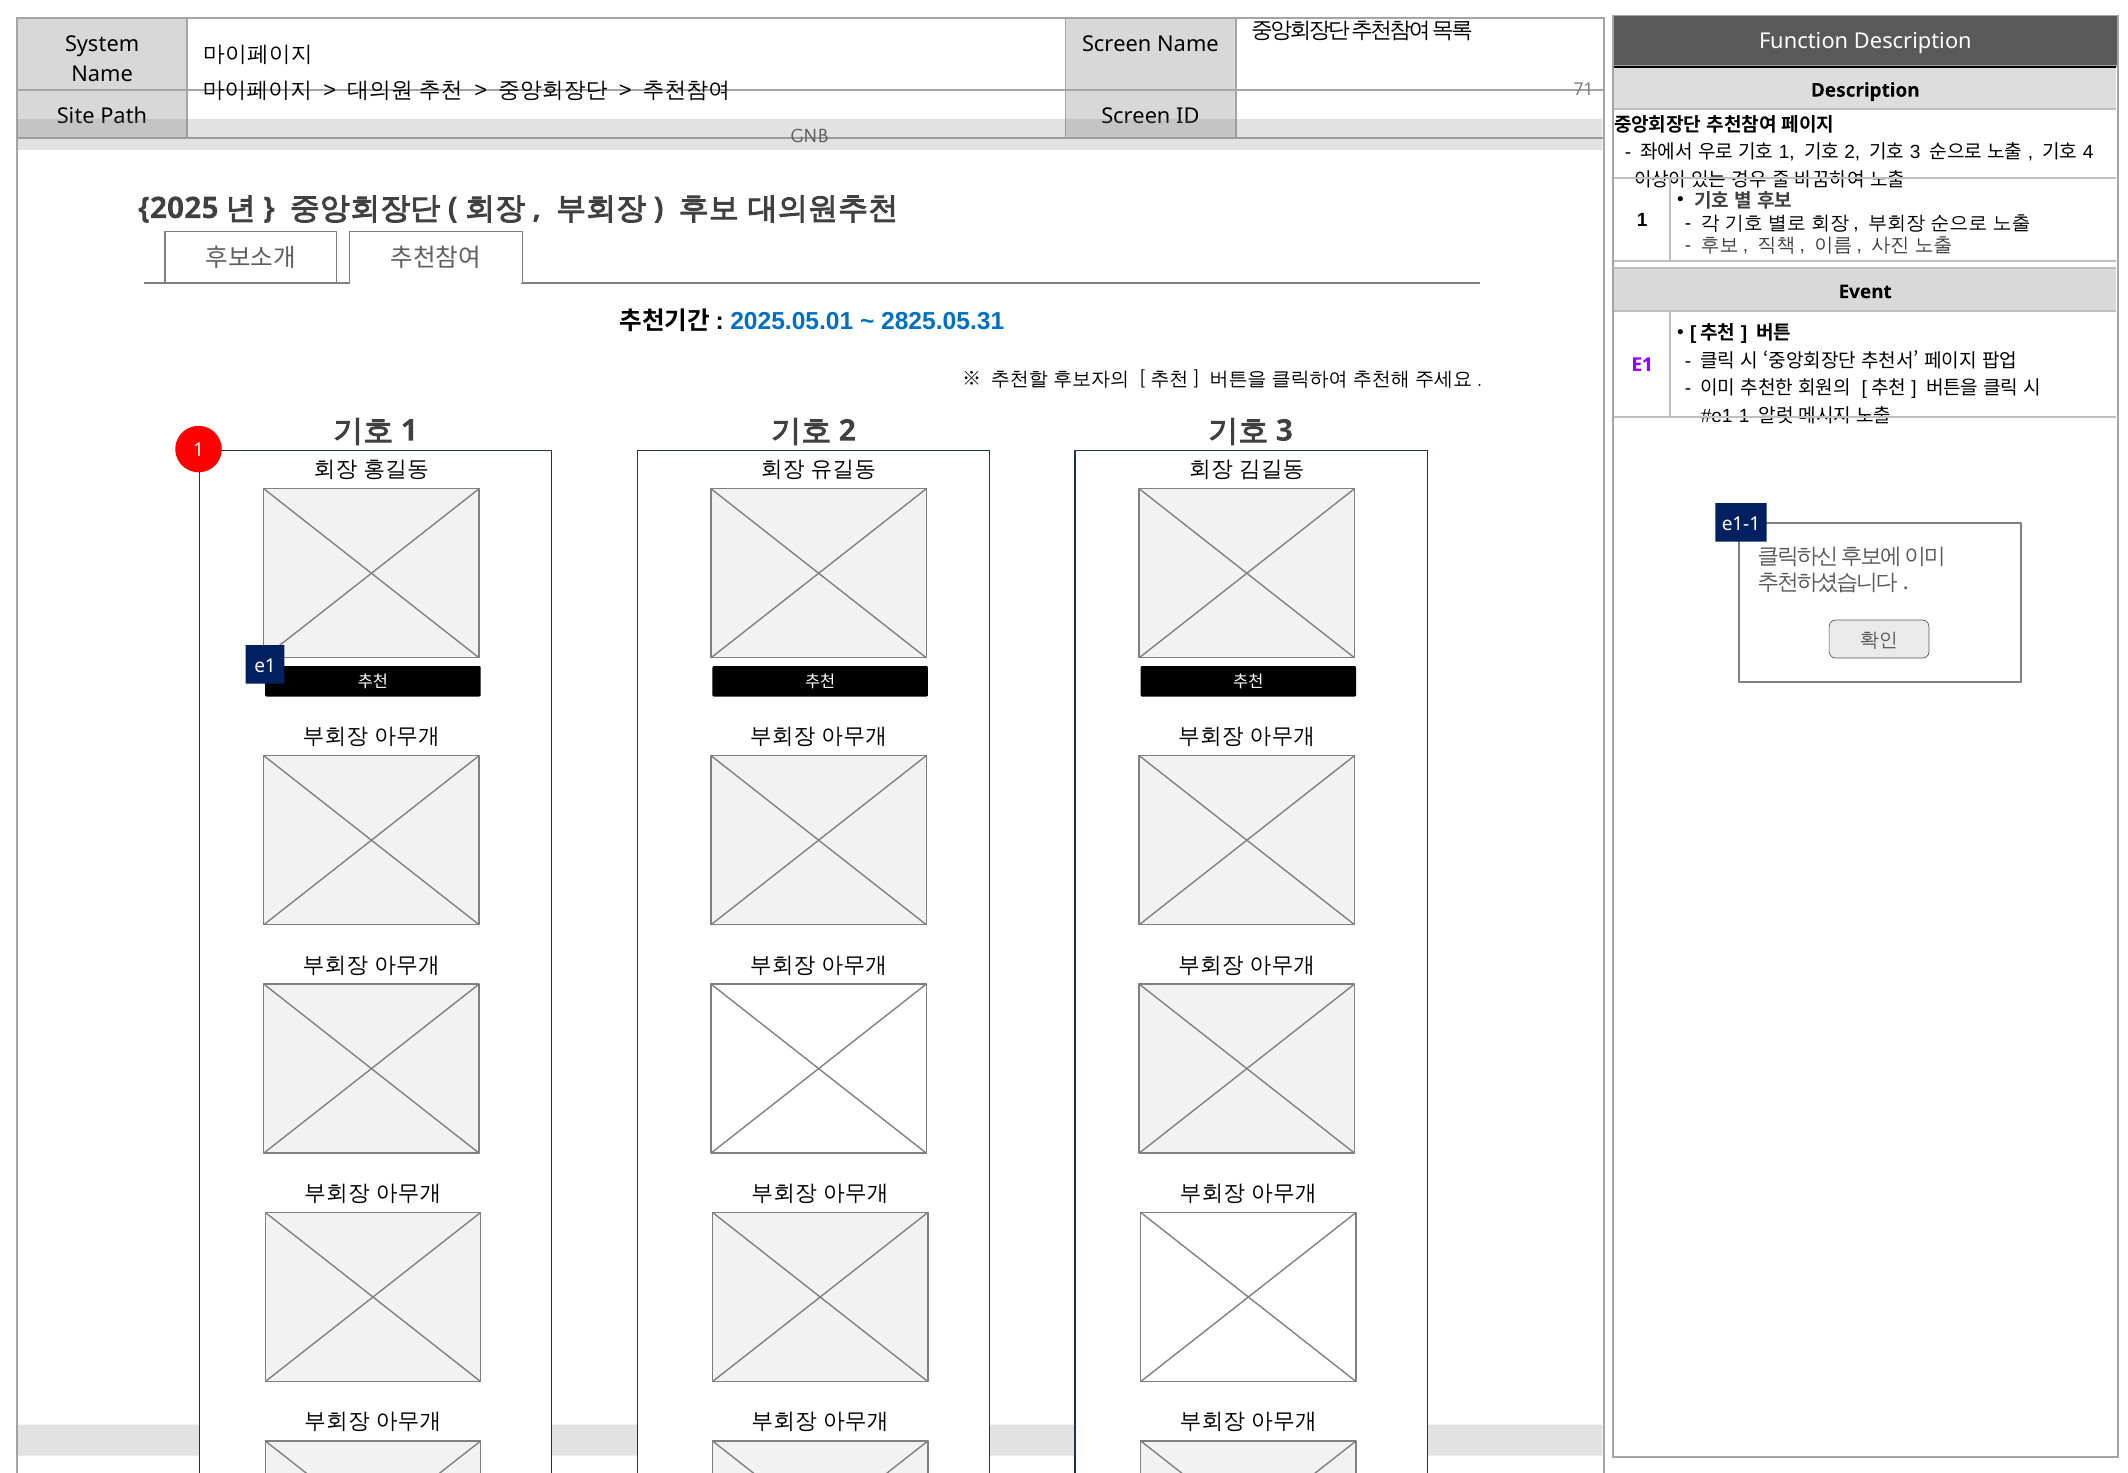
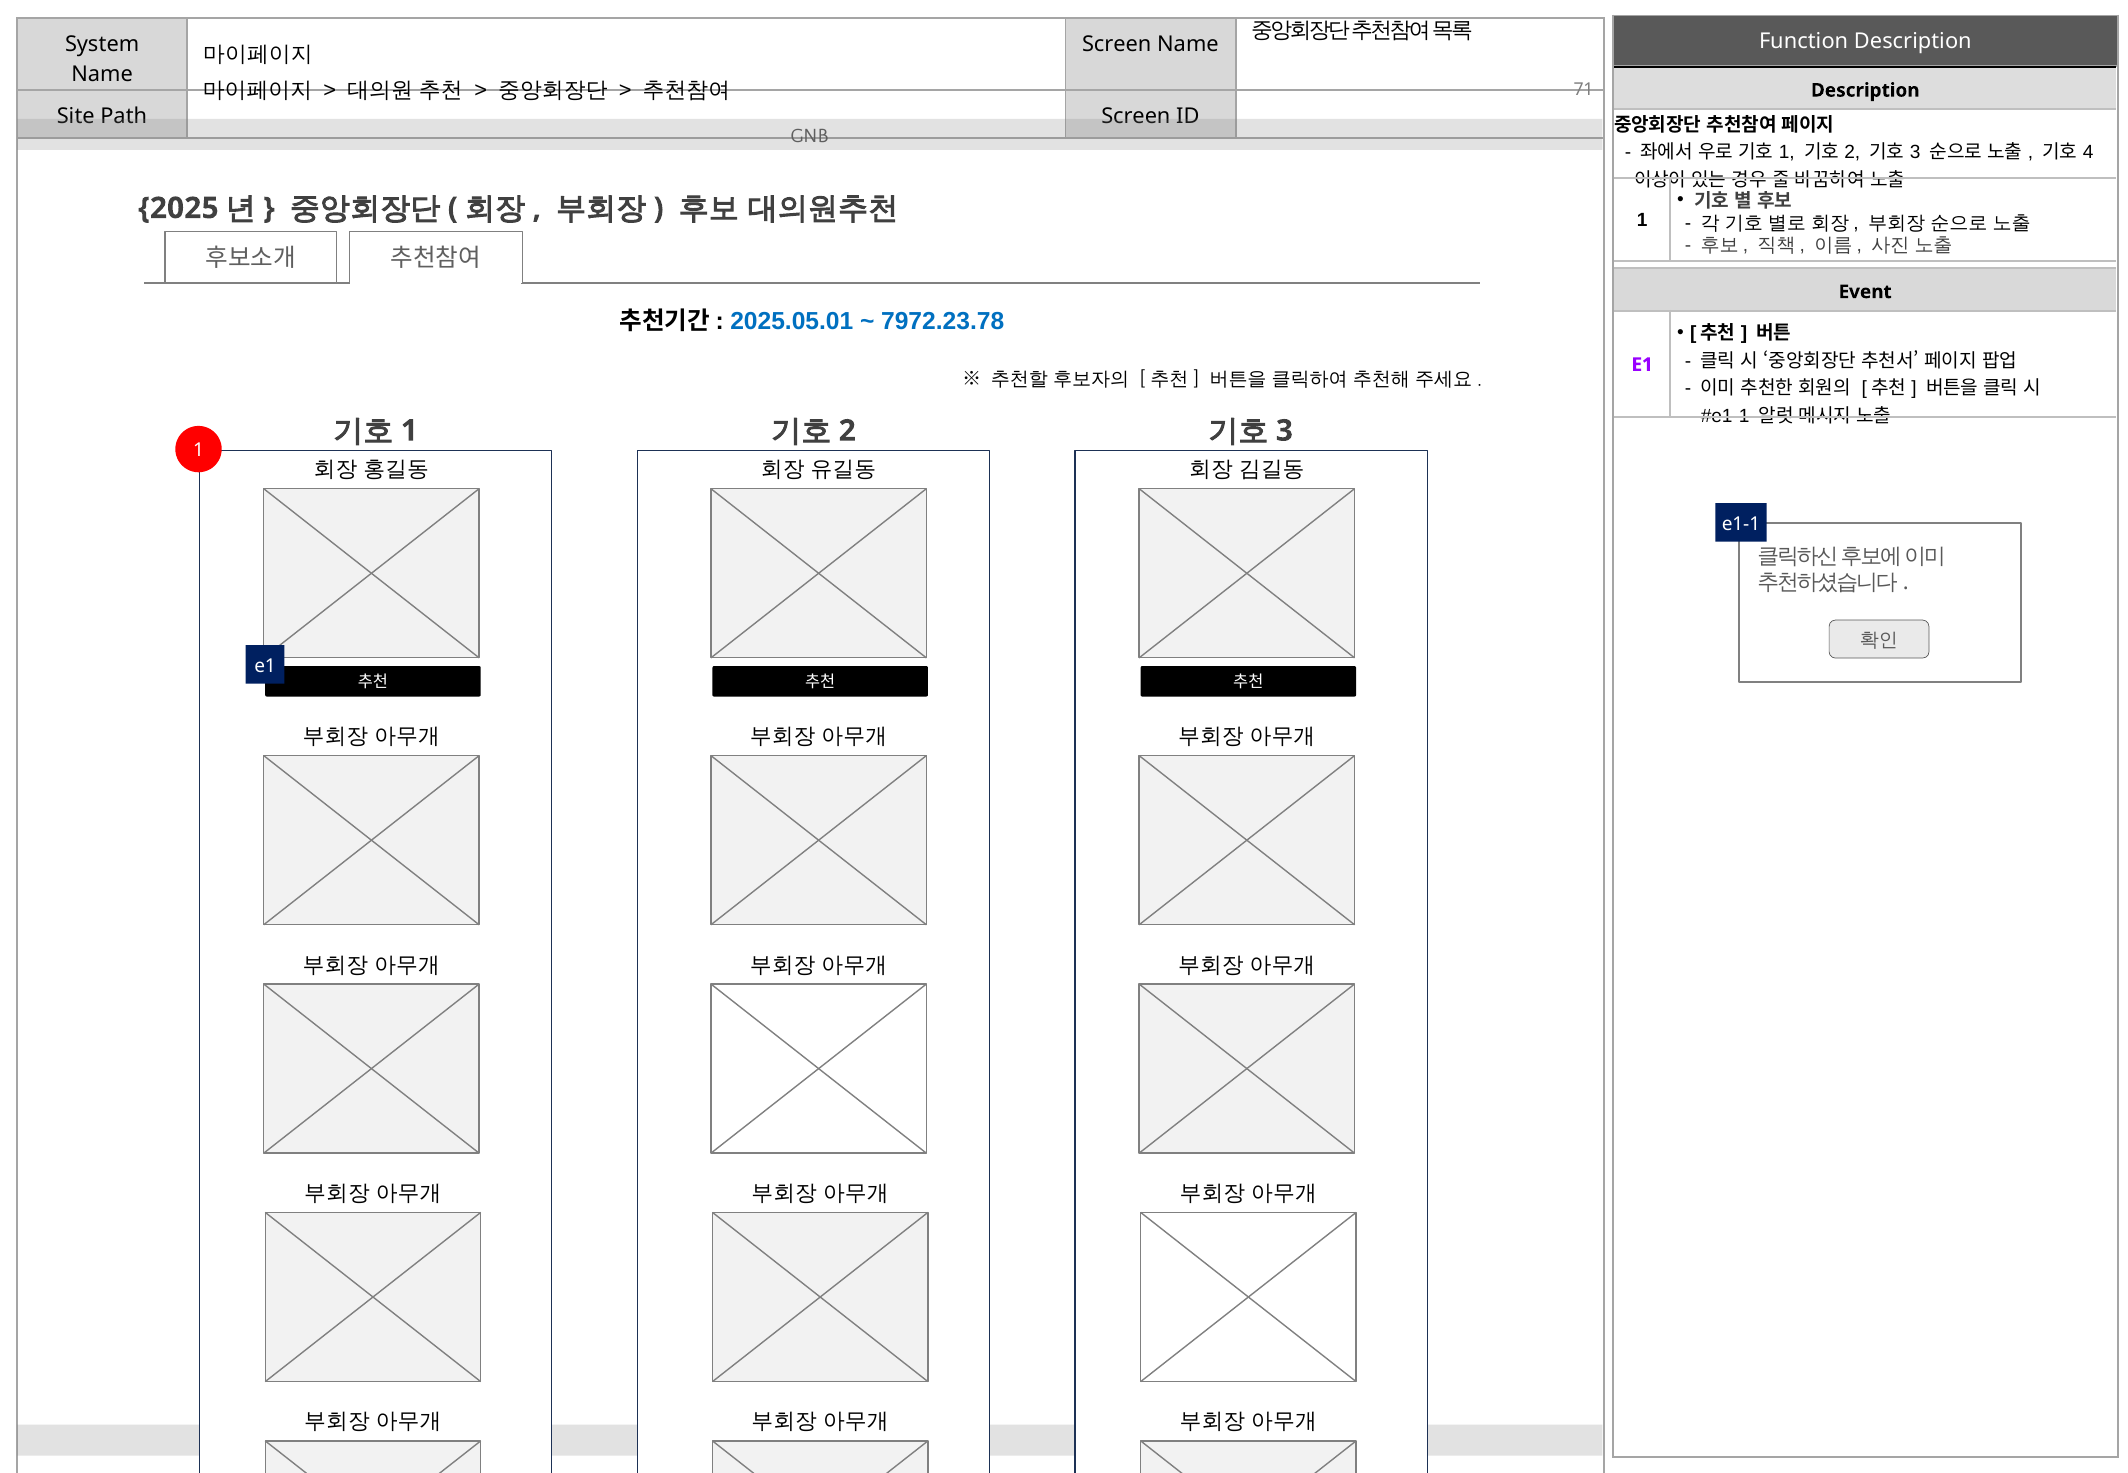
2825.05.31: 2825.05.31 -> 7972.23.78
